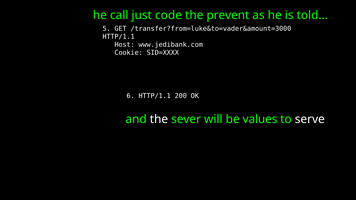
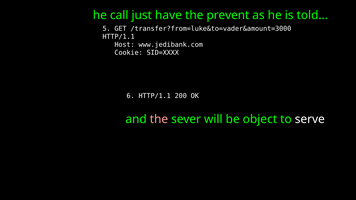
code: code -> have
the at (159, 119) colour: white -> pink
values: values -> object
